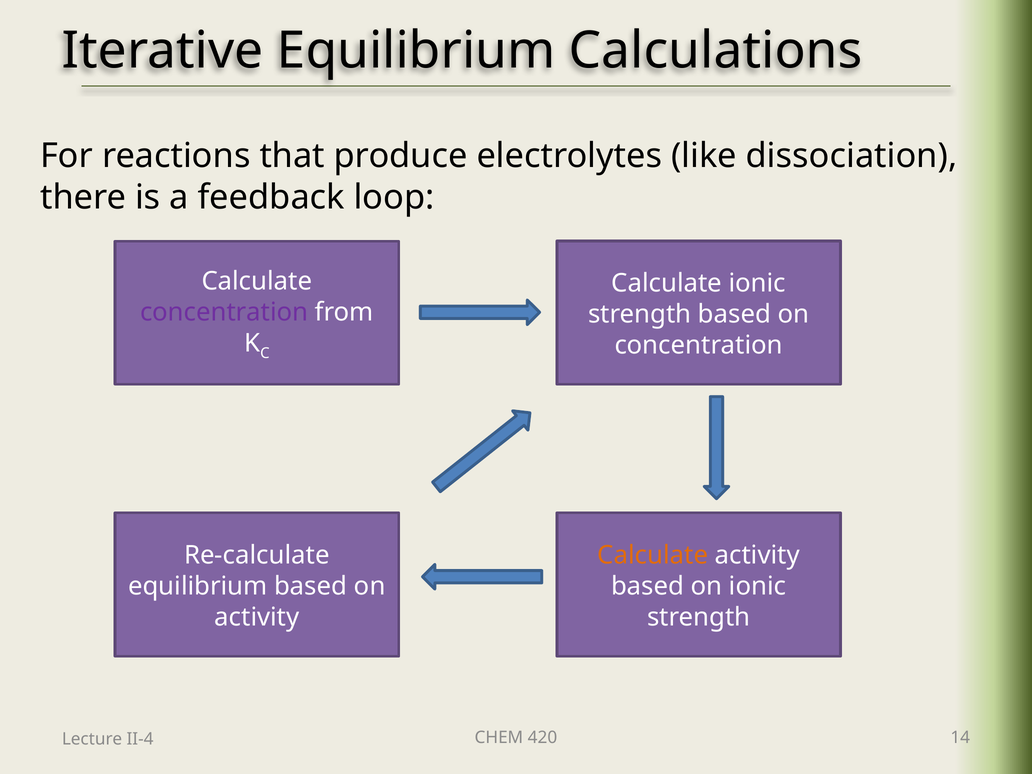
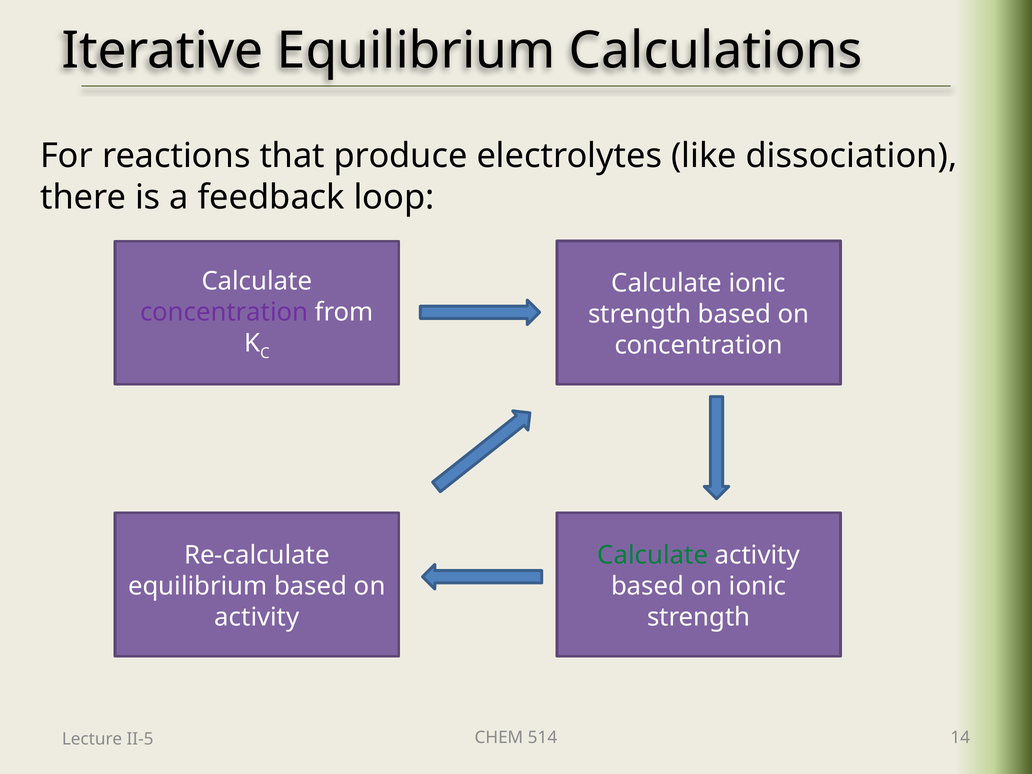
Calculate at (653, 555) colour: orange -> green
420: 420 -> 514
II-4: II-4 -> II-5
